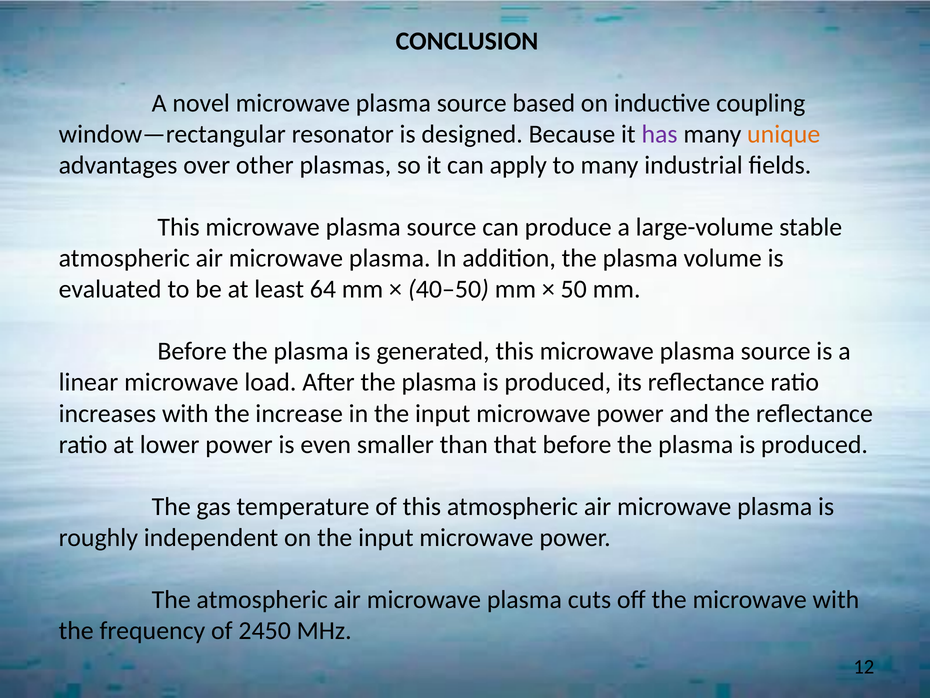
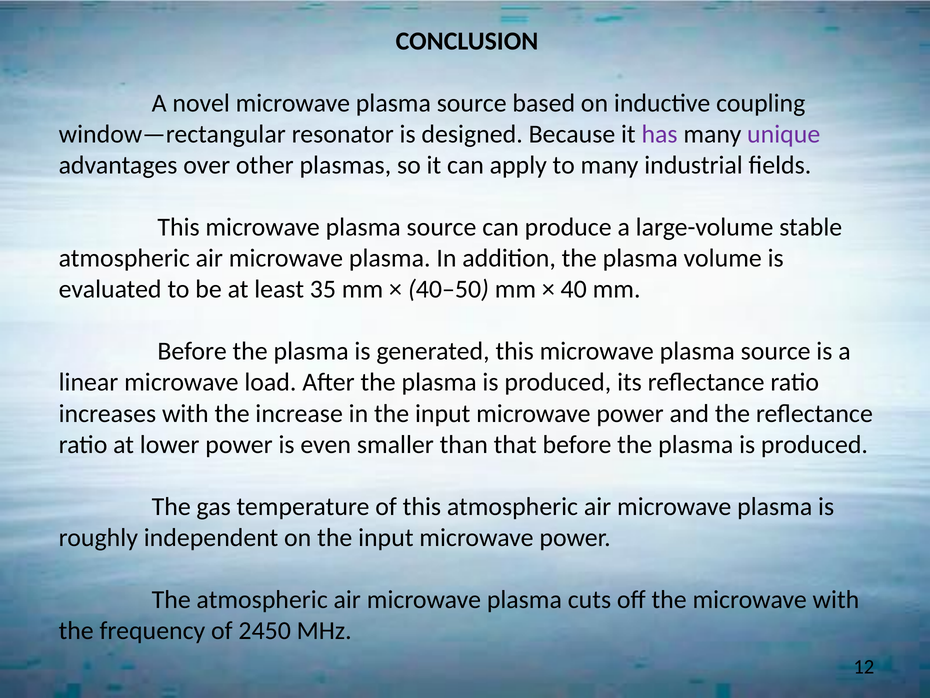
unique colour: orange -> purple
64: 64 -> 35
50: 50 -> 40
